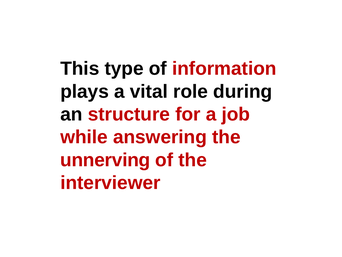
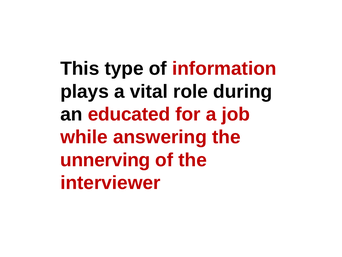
structure: structure -> educated
